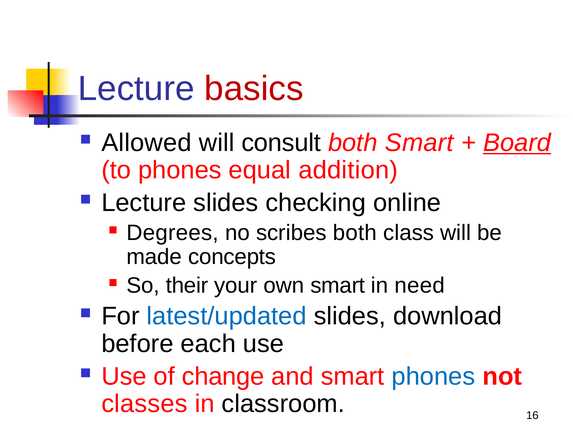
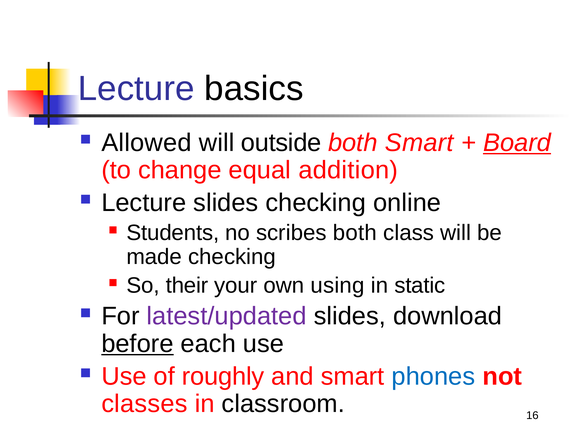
basics colour: red -> black
consult: consult -> outside
to phones: phones -> change
Degrees: Degrees -> Students
made concepts: concepts -> checking
own smart: smart -> using
need: need -> static
latest/updated colour: blue -> purple
before underline: none -> present
change: change -> roughly
